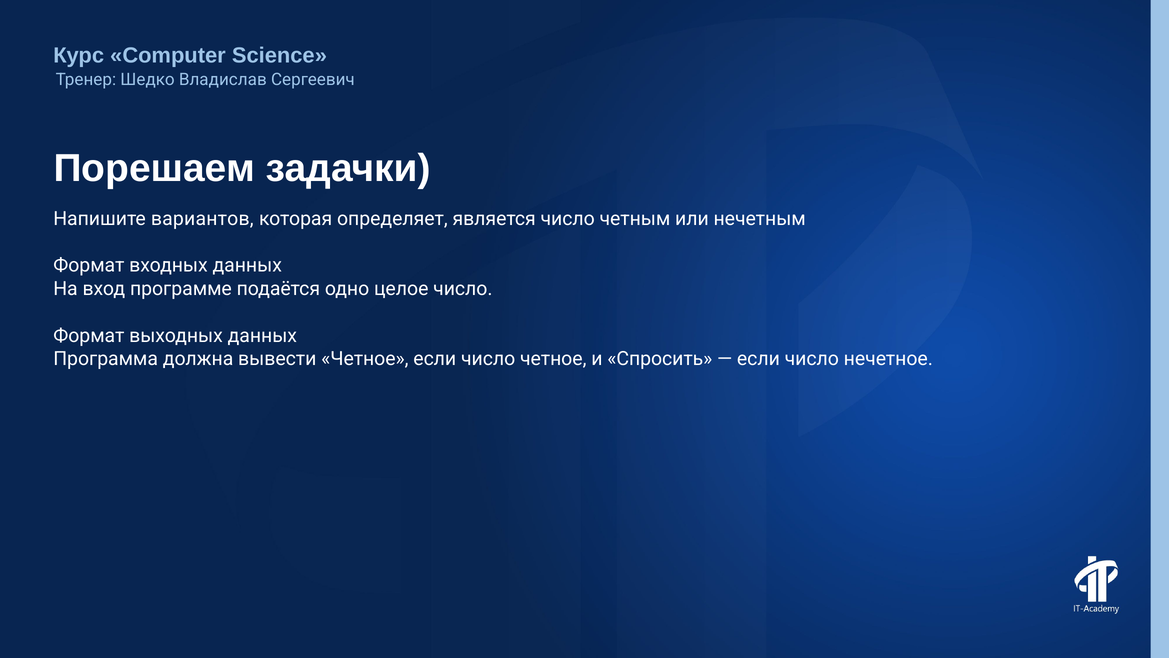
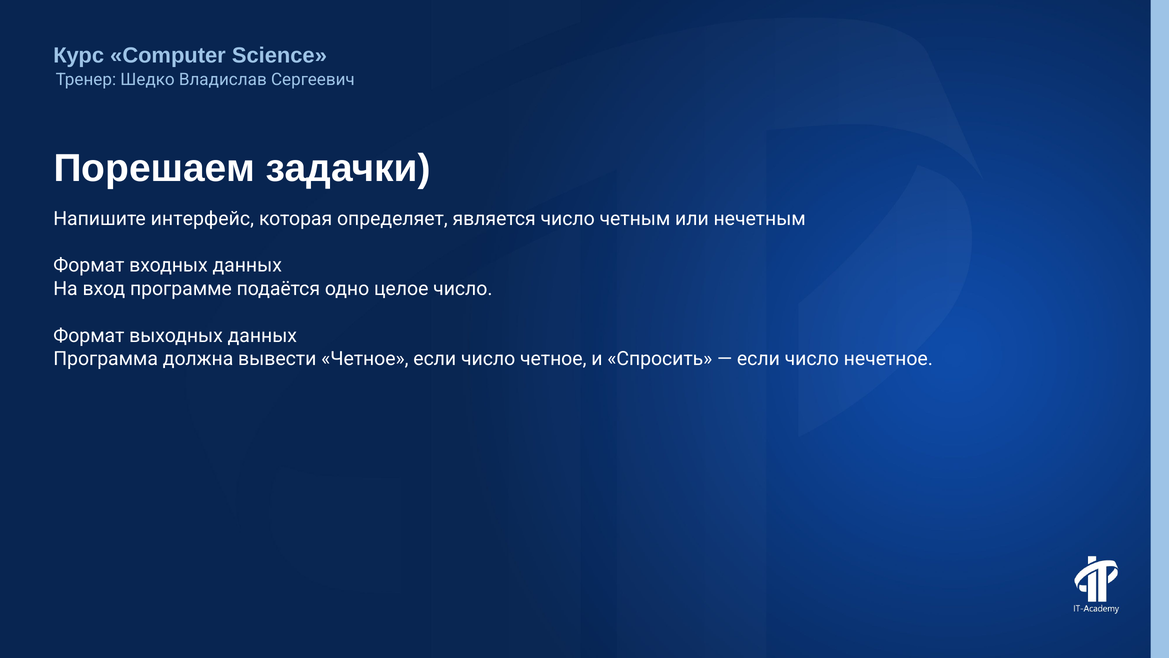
вариантов: вариантов -> интерфейс
